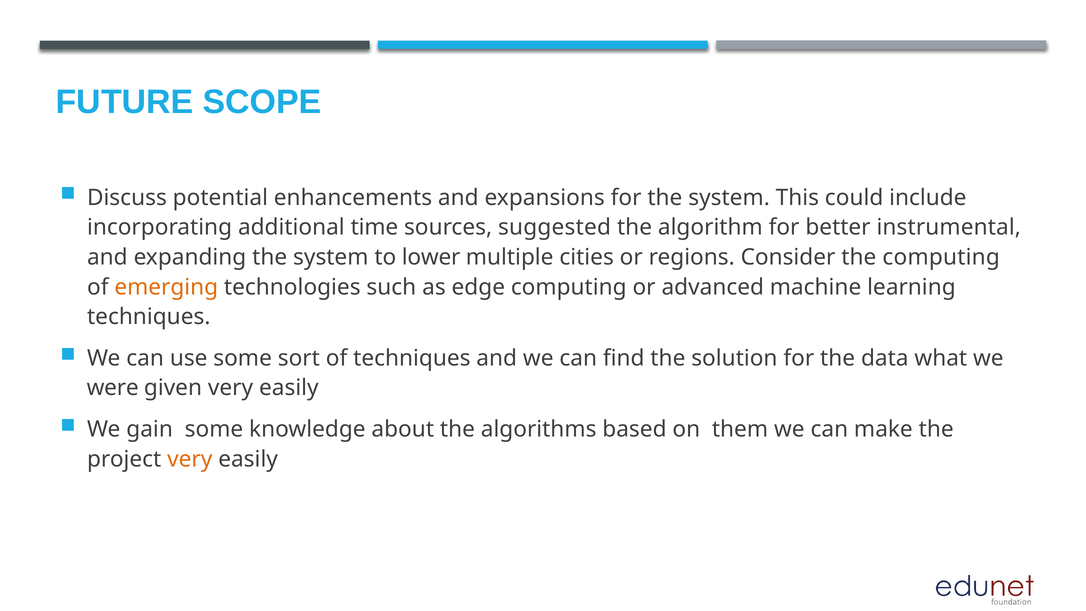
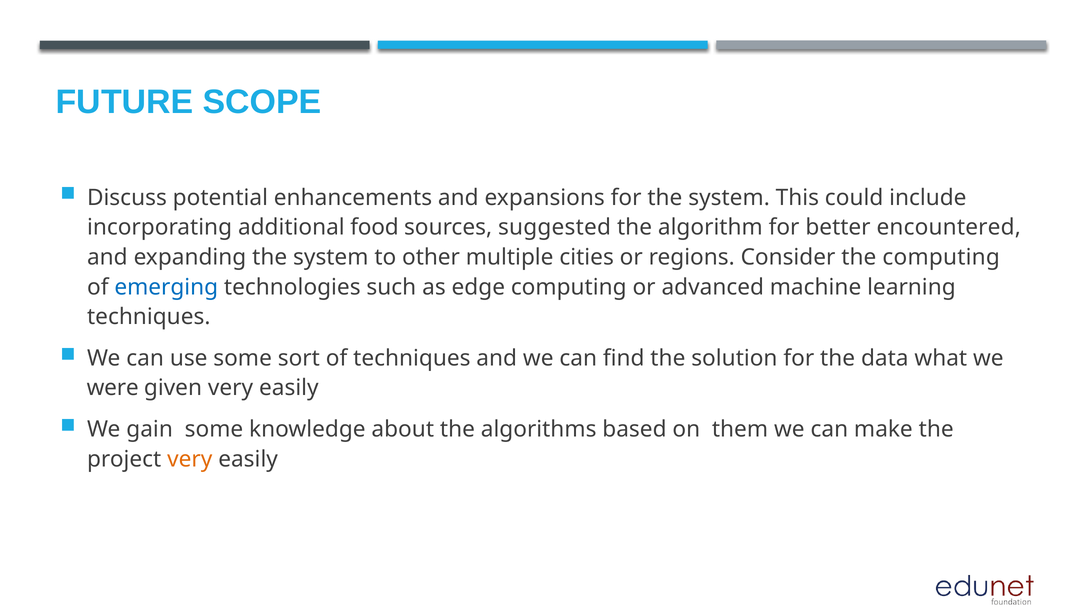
time: time -> food
instrumental: instrumental -> encountered
lower: lower -> other
emerging colour: orange -> blue
